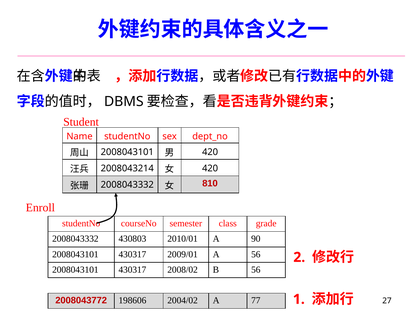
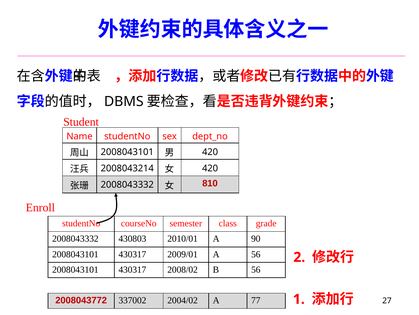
198606: 198606 -> 337002
